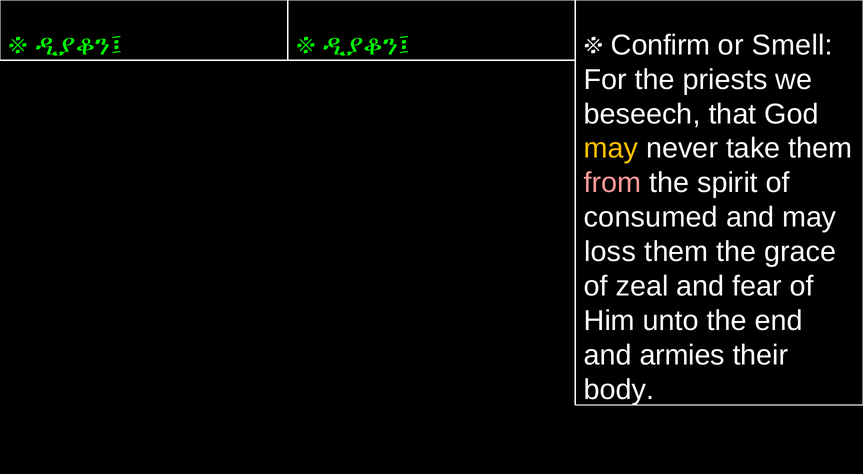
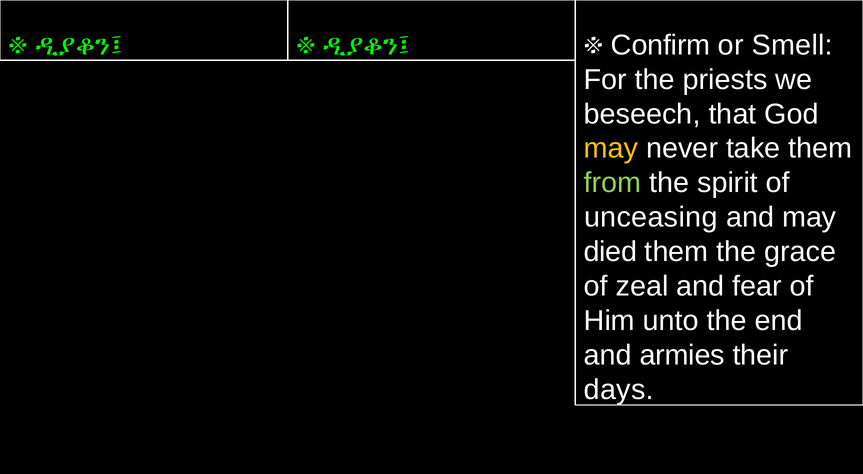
from colour: pink -> light green
consumed: consumed -> unceasing
loss: loss -> died
body: body -> days
